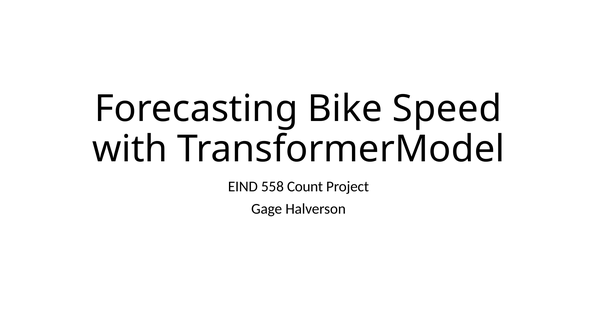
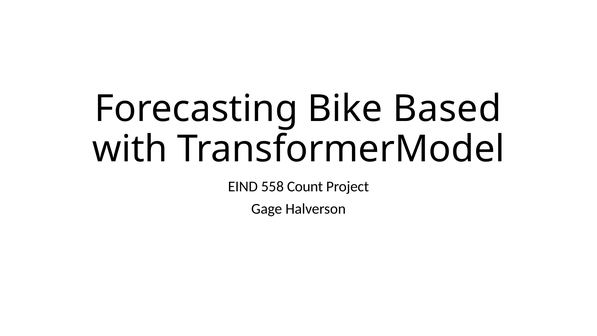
Speed: Speed -> Based
